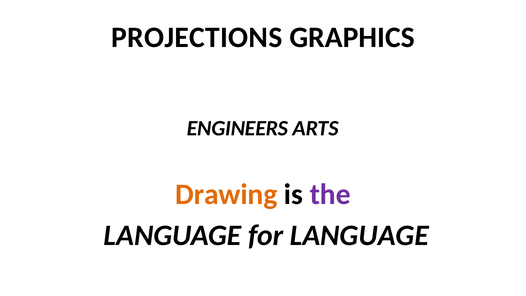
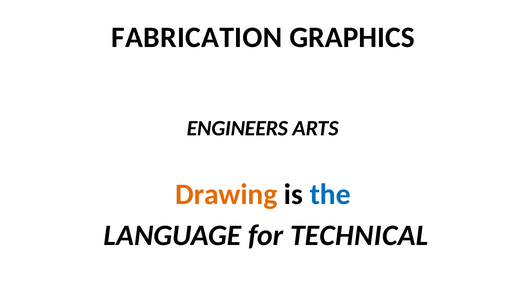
PROJECTIONS: PROJECTIONS -> FABRICATION
the colour: purple -> blue
for LANGUAGE: LANGUAGE -> TECHNICAL
